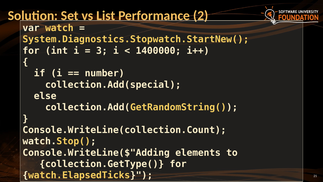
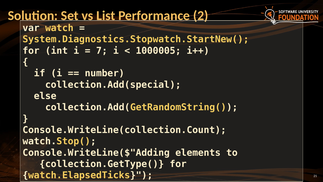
3: 3 -> 7
1400000: 1400000 -> 1000005
